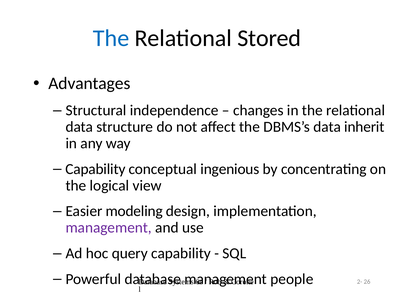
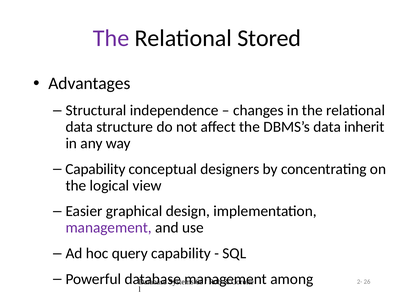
The at (111, 38) colour: blue -> purple
ingenious: ingenious -> designers
modeling: modeling -> graphical
people: people -> among
